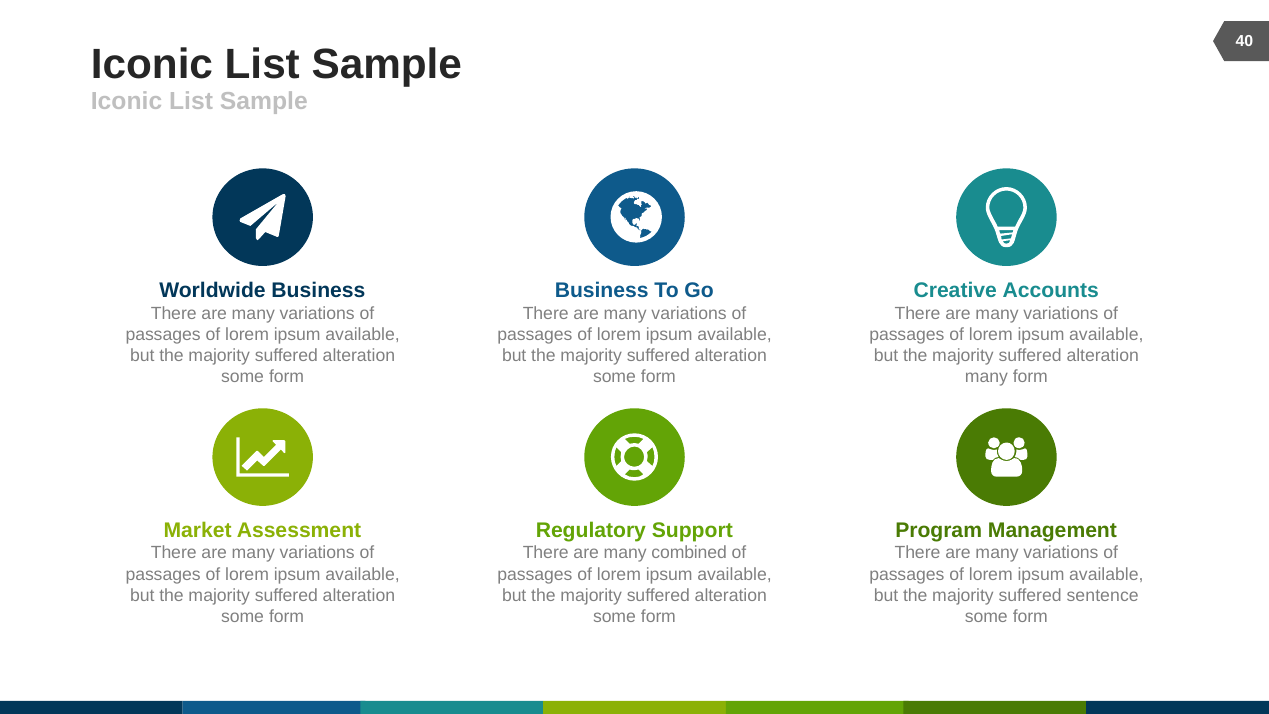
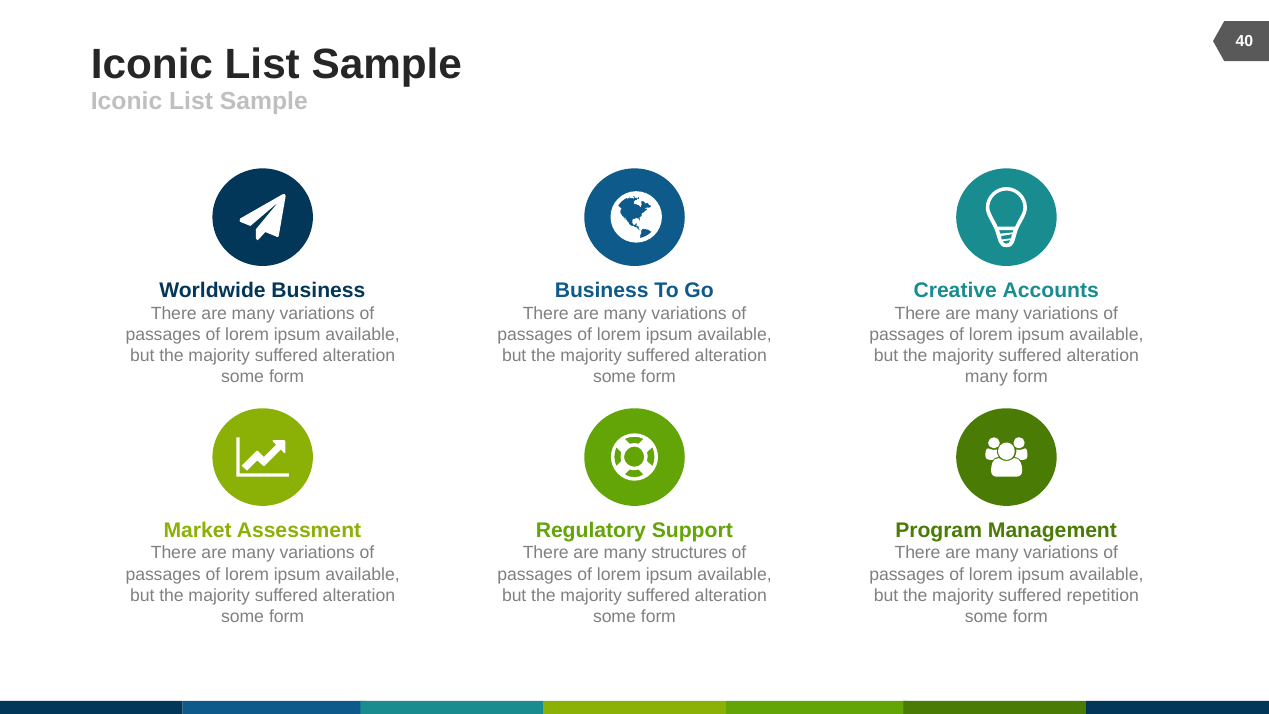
combined: combined -> structures
sentence: sentence -> repetition
